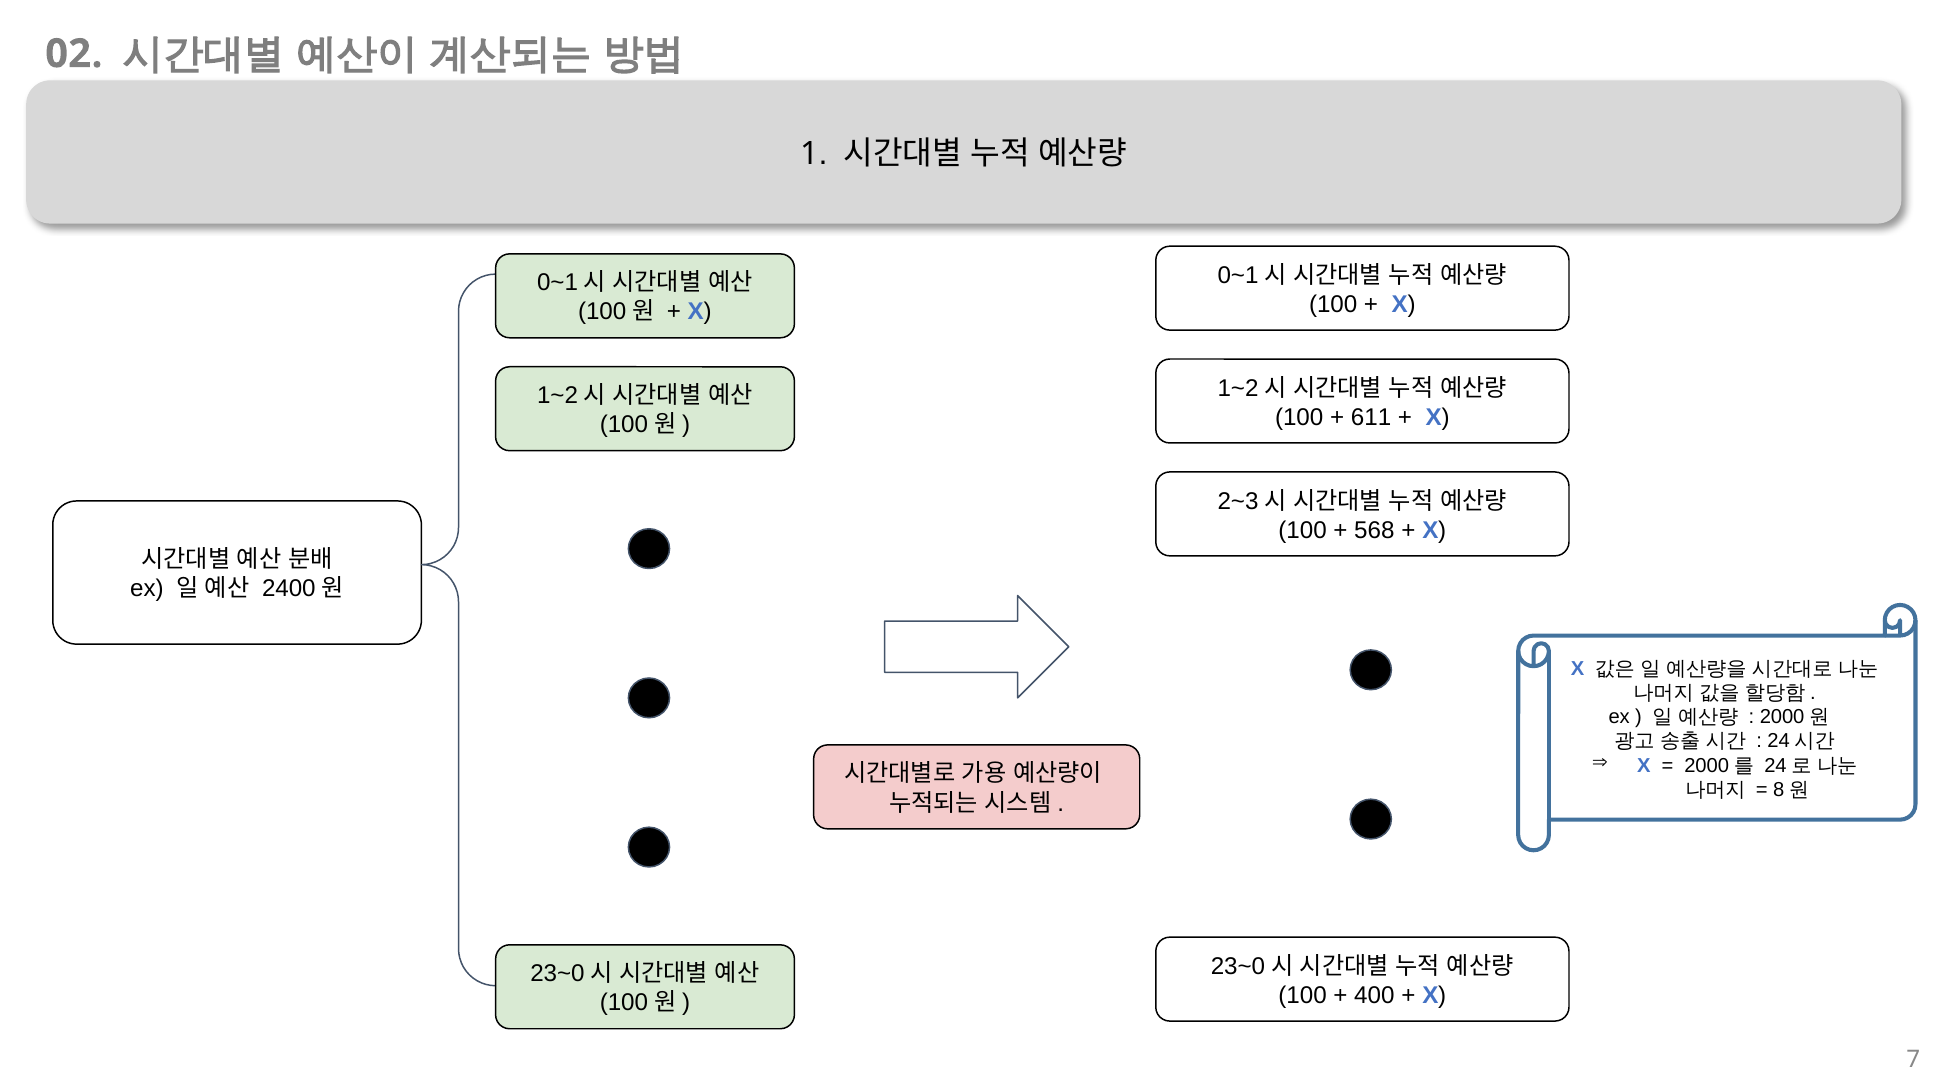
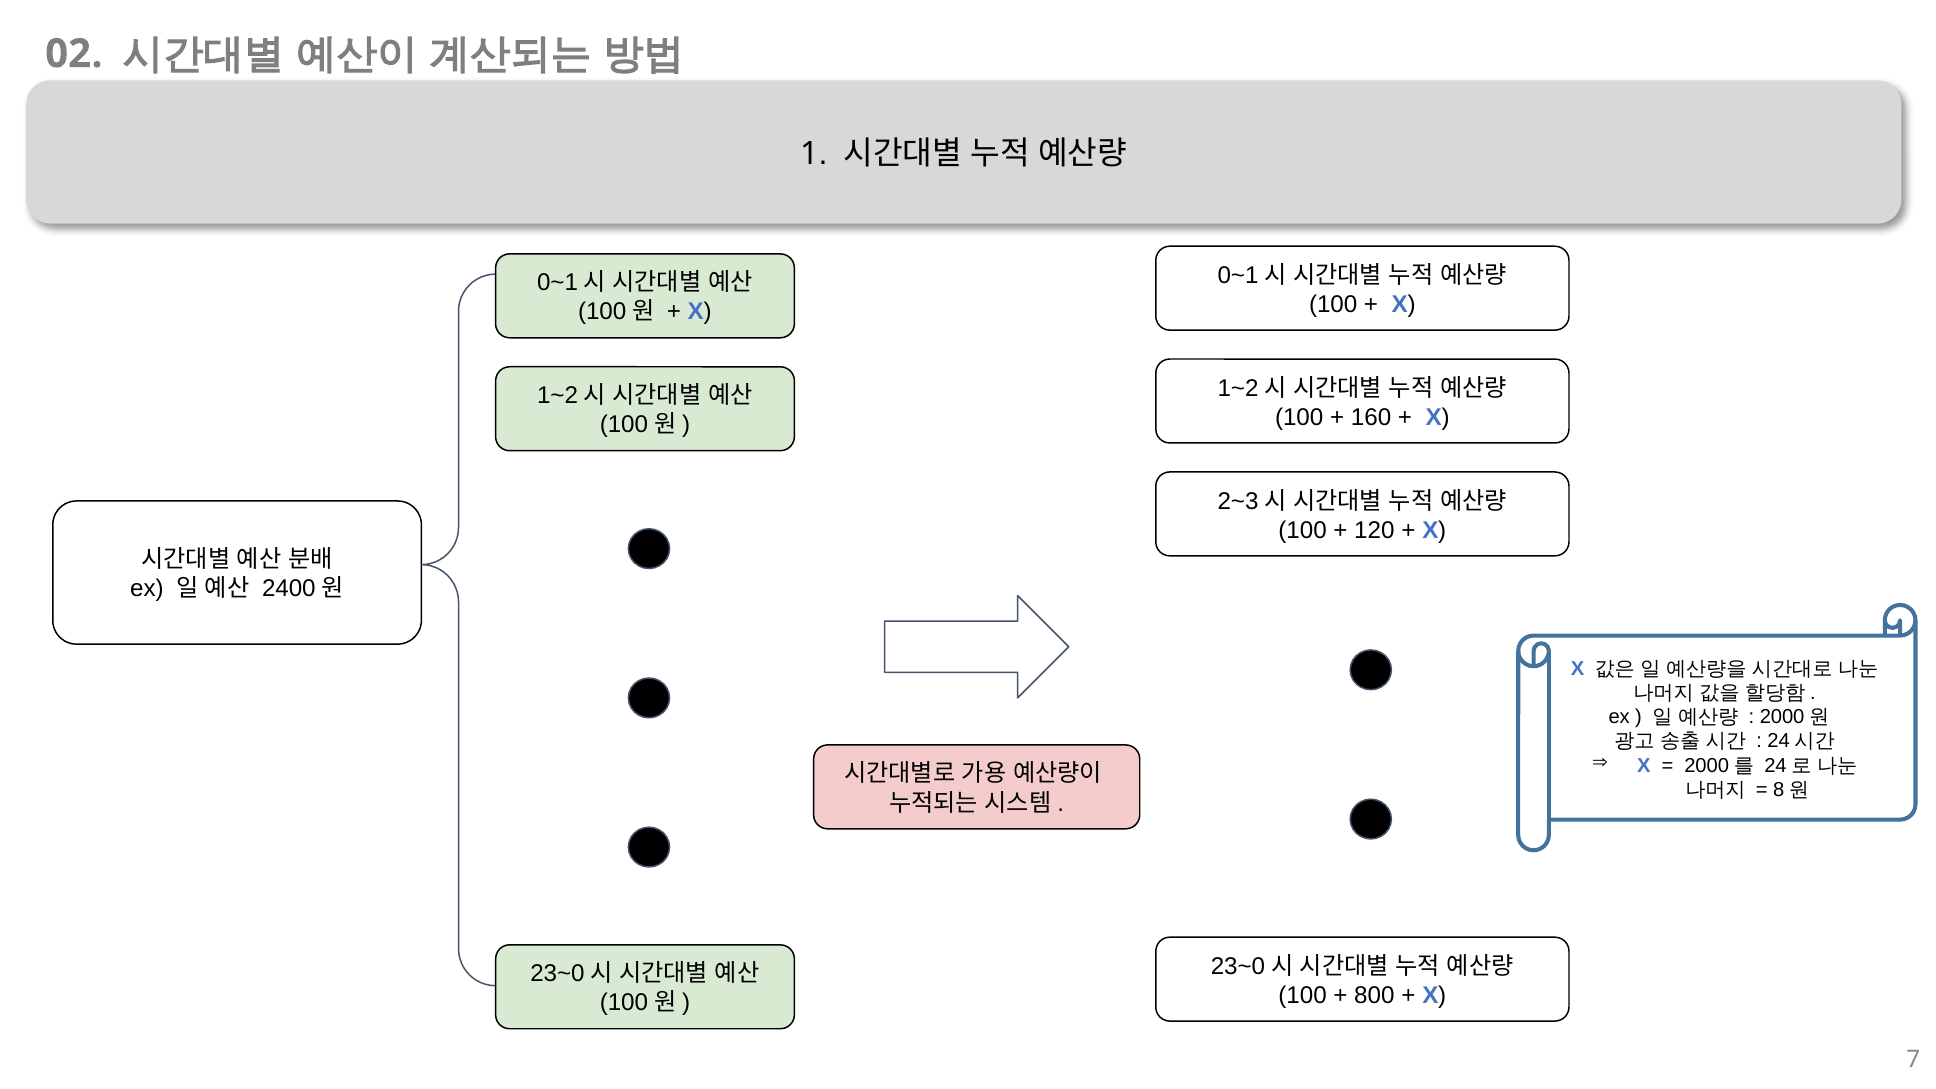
611: 611 -> 160
568: 568 -> 120
400: 400 -> 800
